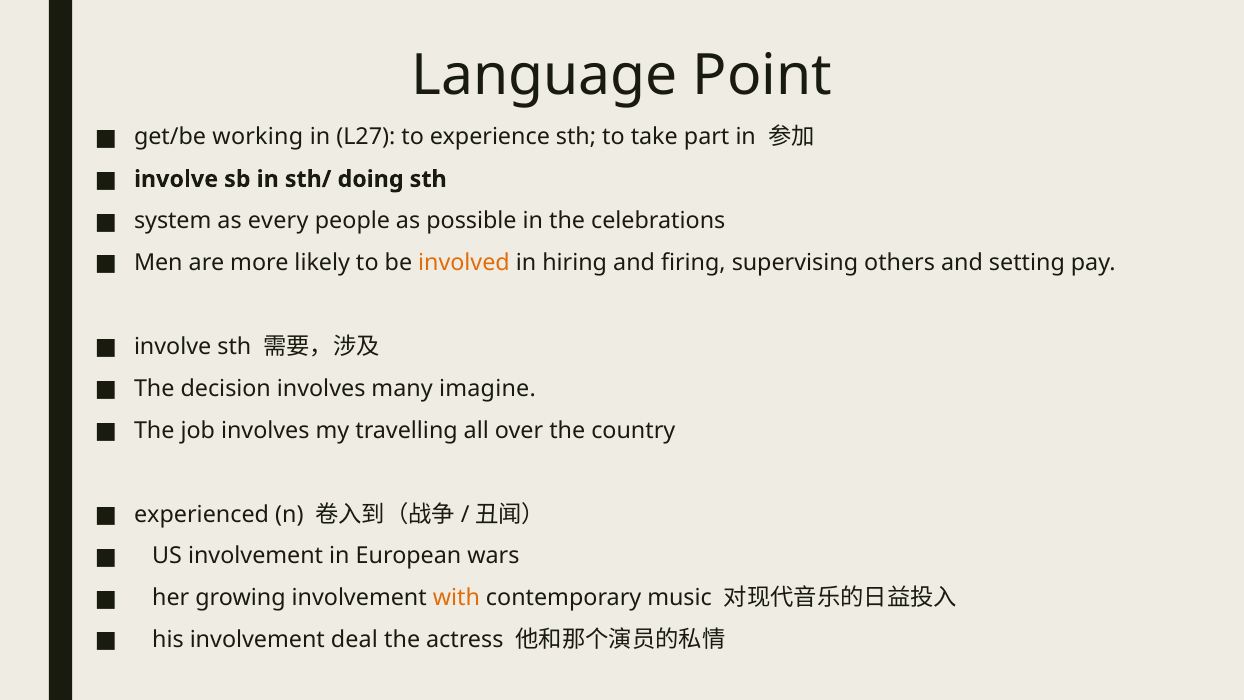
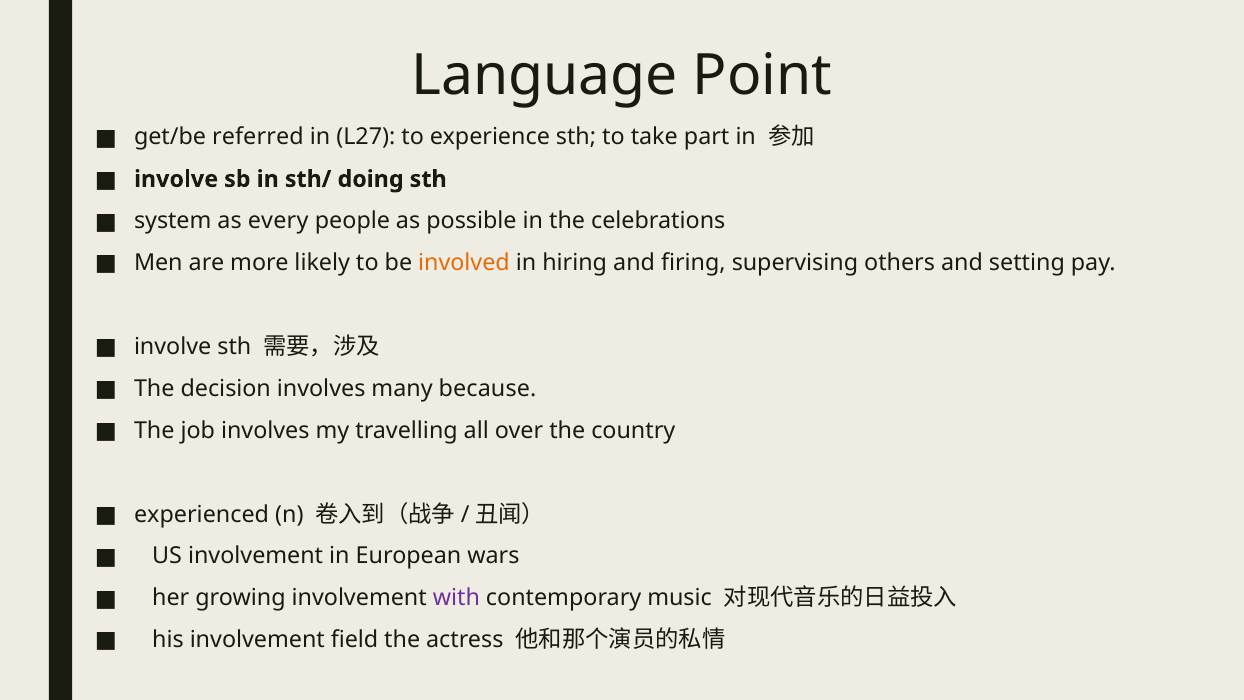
working: working -> referred
imagine: imagine -> because
with colour: orange -> purple
deal: deal -> field
